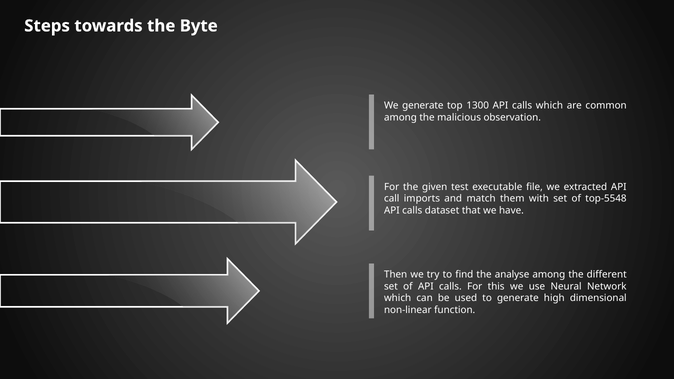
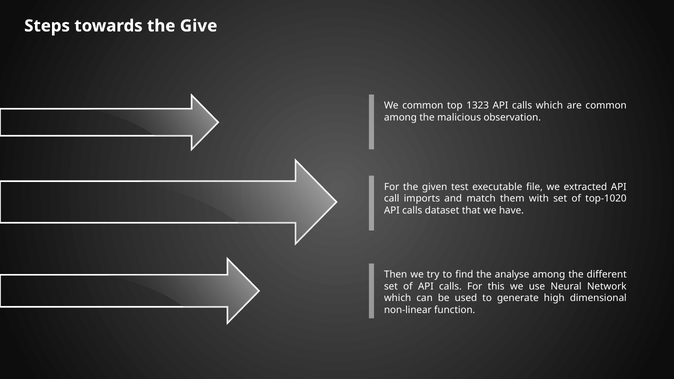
Byte: Byte -> Give
We generate: generate -> common
1300: 1300 -> 1323
top-5548: top-5548 -> top-1020
